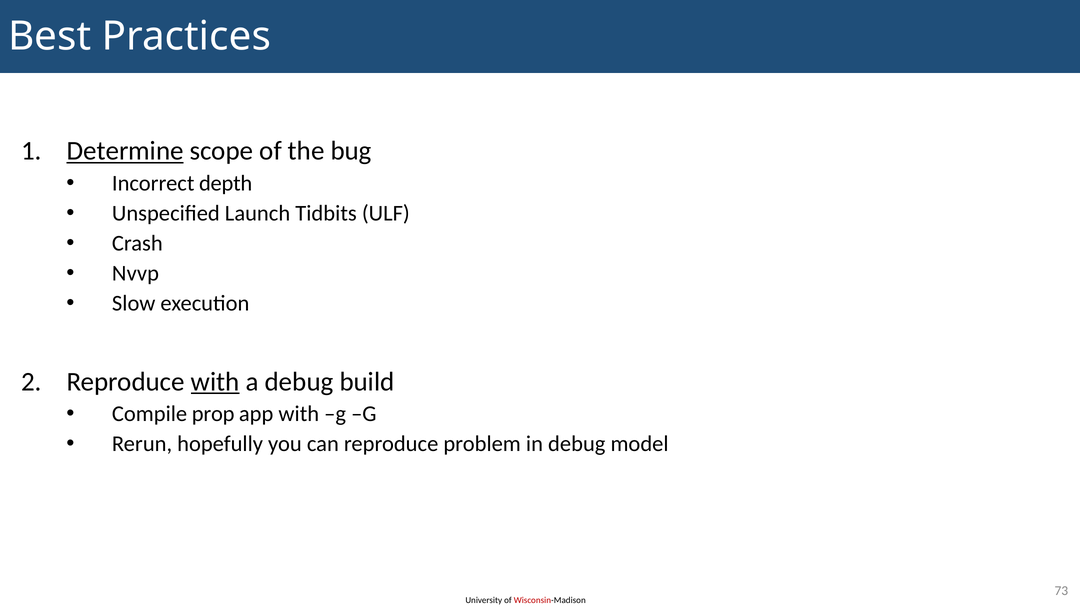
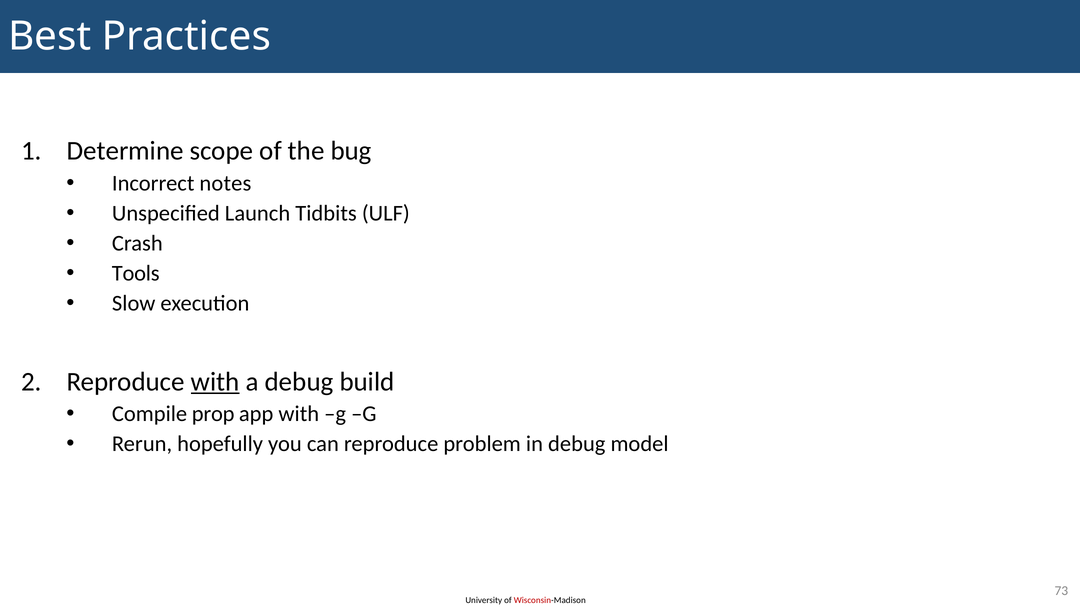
Determine underline: present -> none
depth: depth -> notes
Nvvp: Nvvp -> Tools
